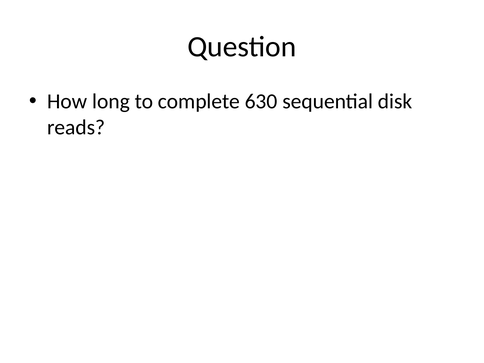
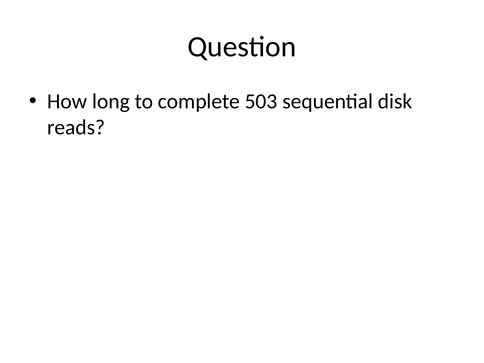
630: 630 -> 503
